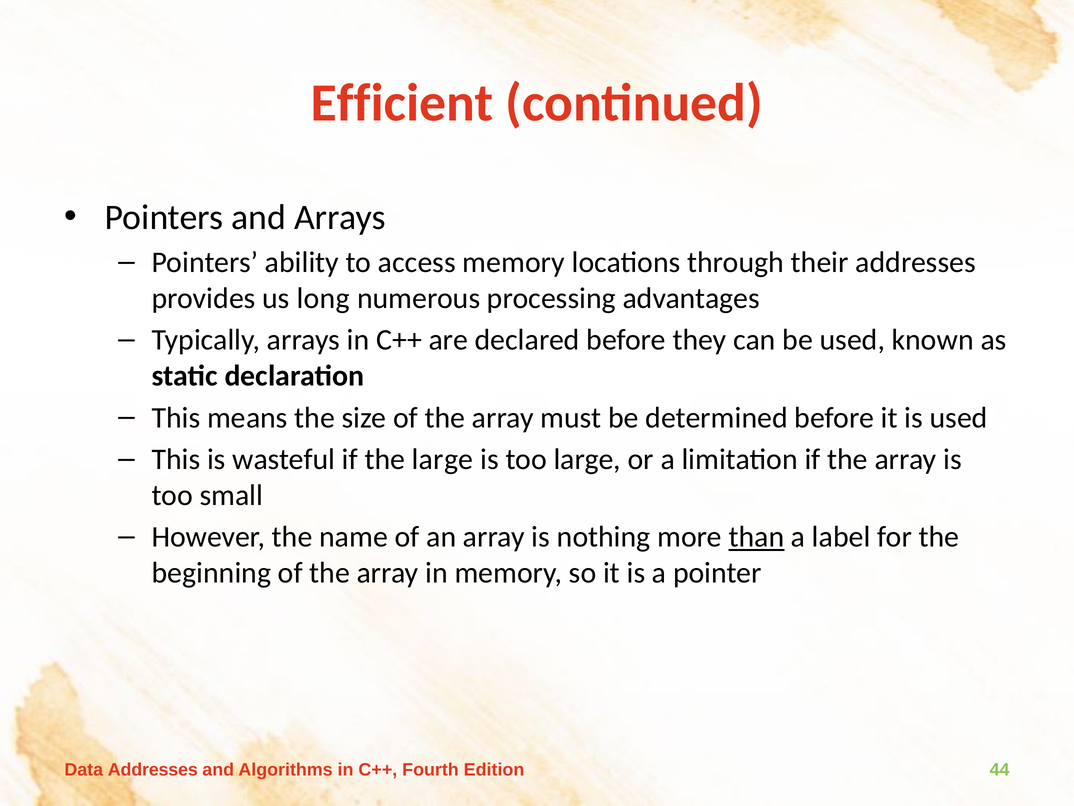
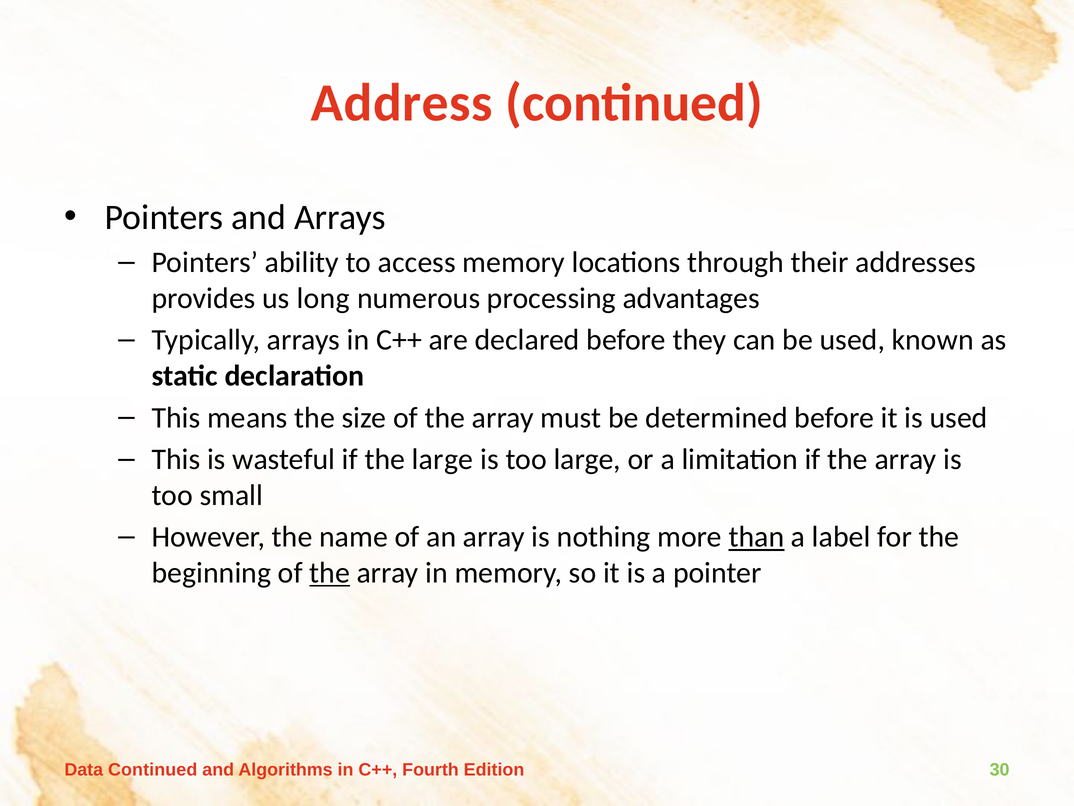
Efficient: Efficient -> Address
the at (330, 573) underline: none -> present
Data Addresses: Addresses -> Continued
44: 44 -> 30
